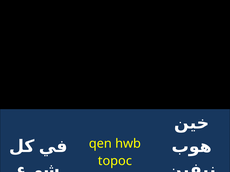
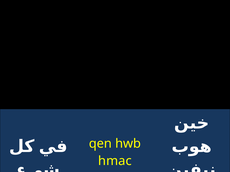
topoc: topoc -> hmac
